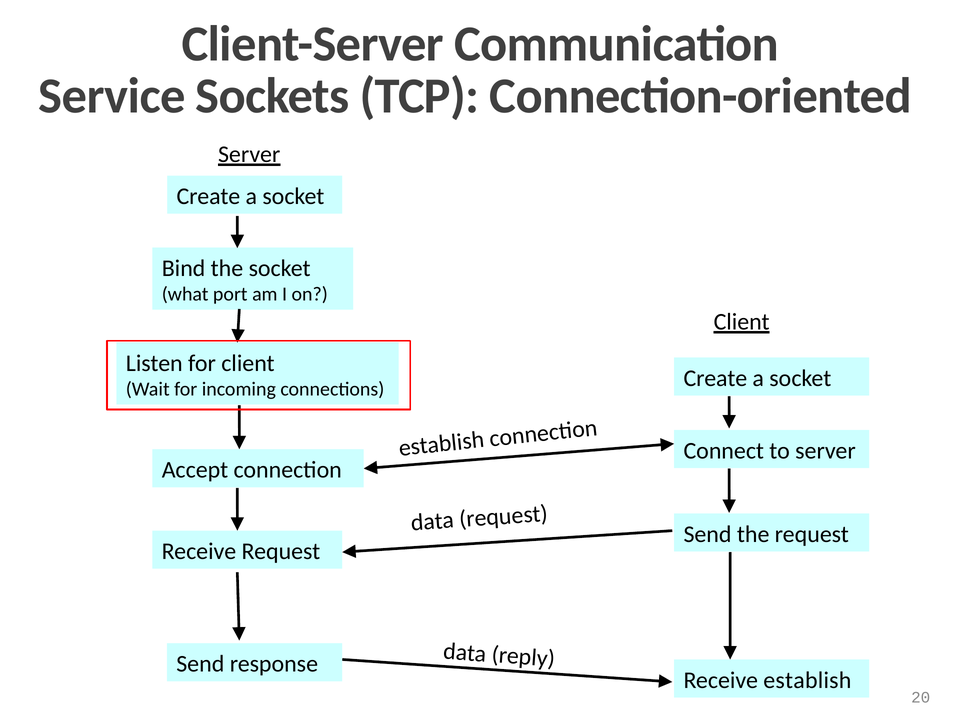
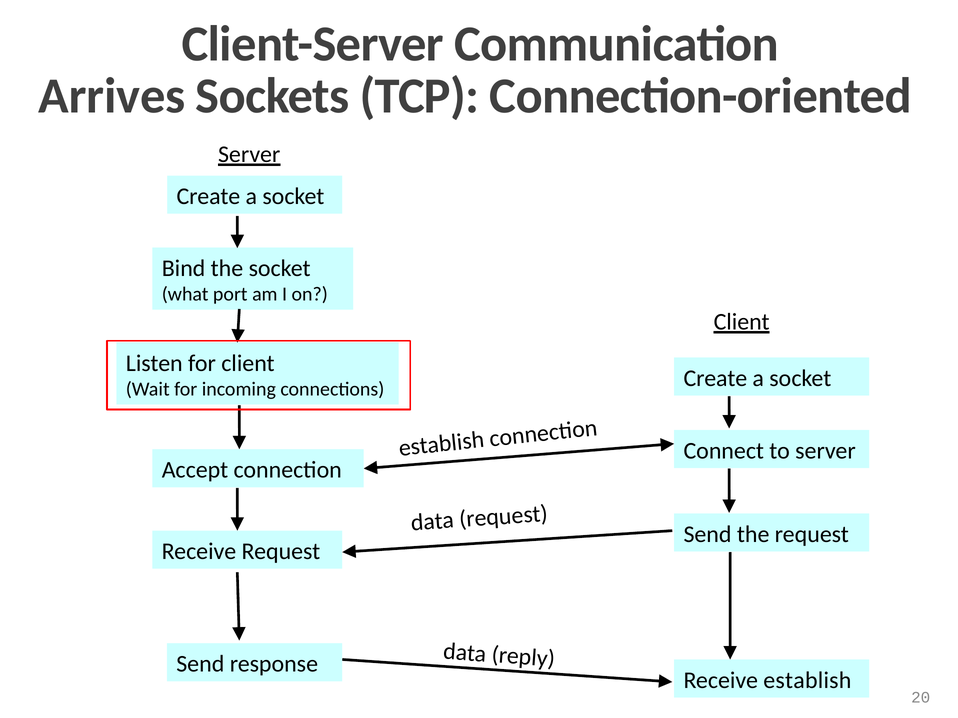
Service: Service -> Arrives
